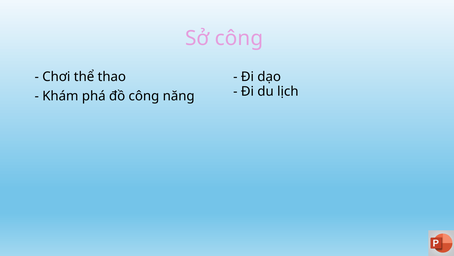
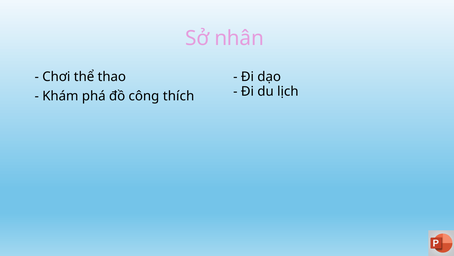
Sở công: công -> nhân
năng: năng -> thích
